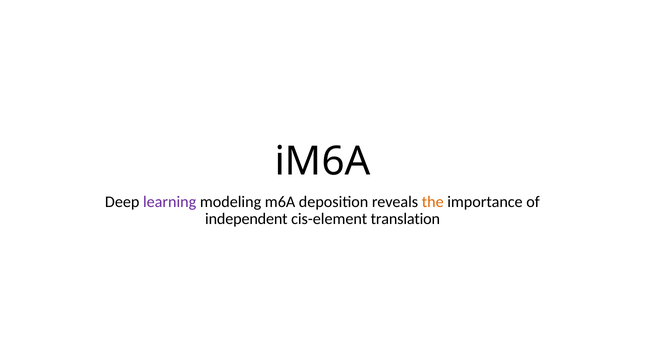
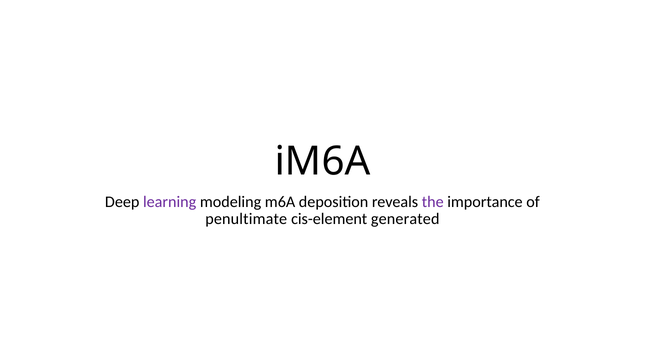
the colour: orange -> purple
independent: independent -> penultimate
translation: translation -> generated
